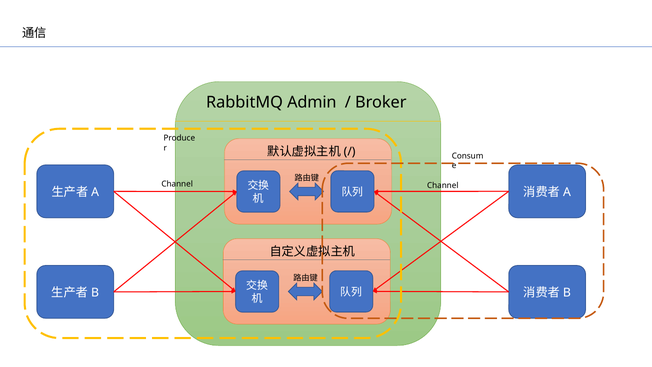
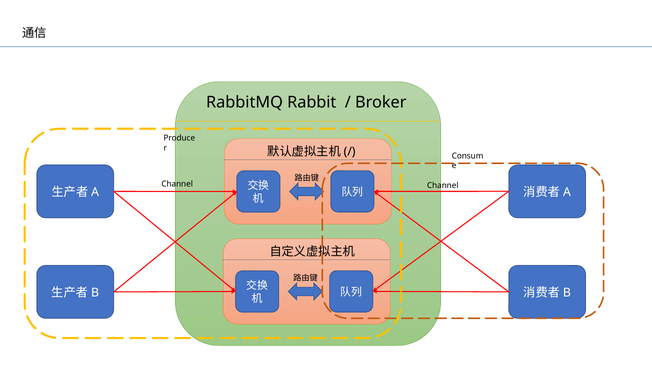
Admin: Admin -> Rabbit
